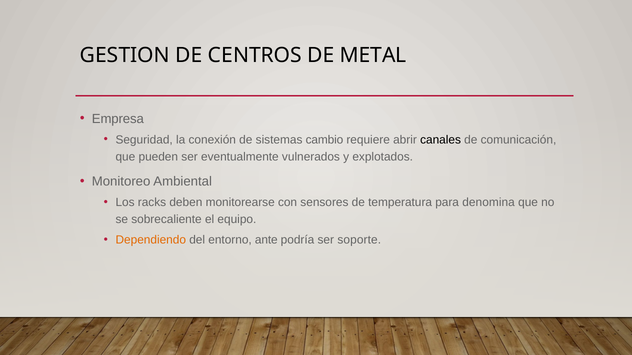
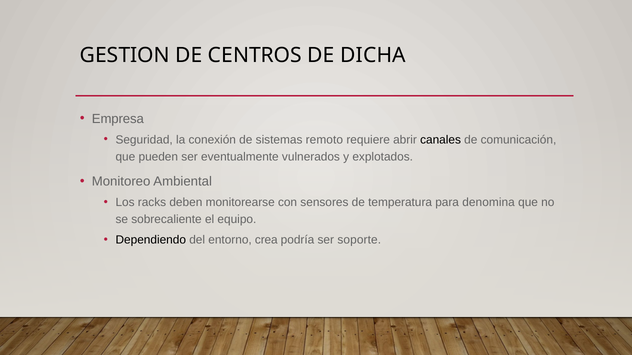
METAL: METAL -> DICHA
cambio: cambio -> remoto
Dependiendo colour: orange -> black
ante: ante -> crea
